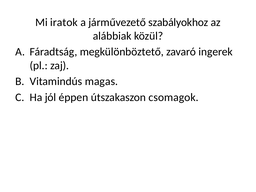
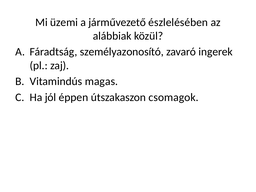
iratok: iratok -> üzemi
szabályokhoz: szabályokhoz -> észlelésében
megkülönböztető: megkülönböztető -> személyazonosító
